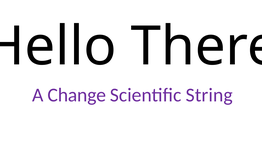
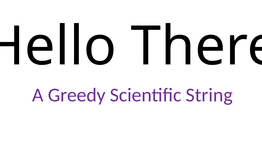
Change: Change -> Greedy
